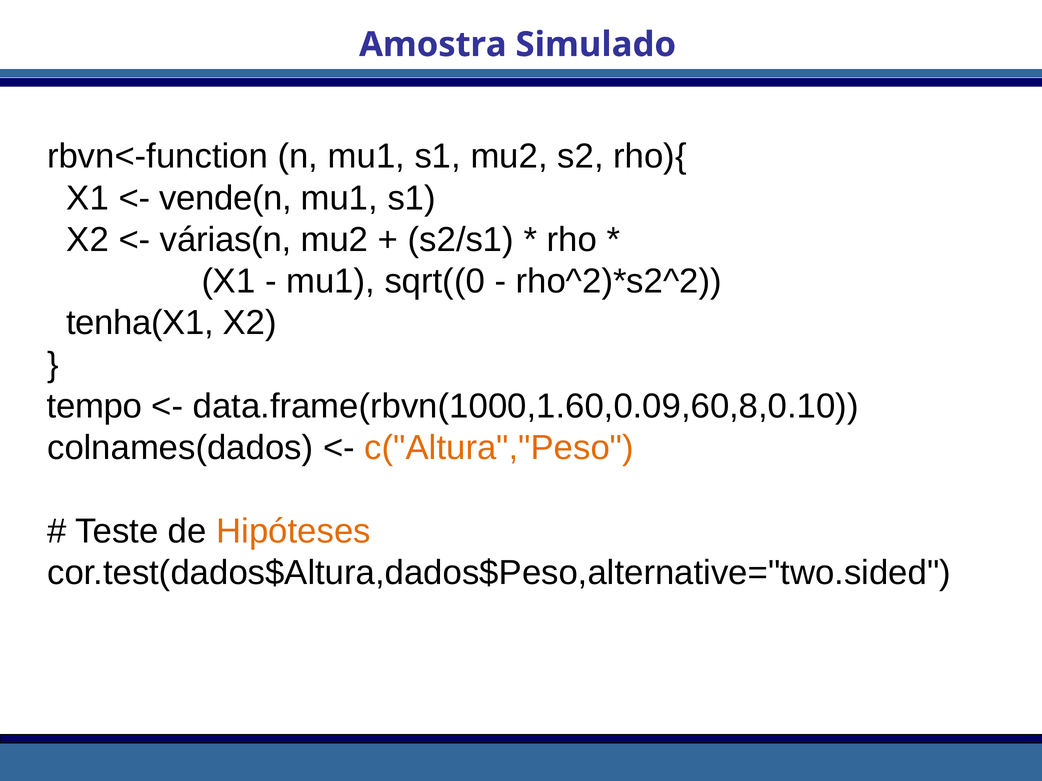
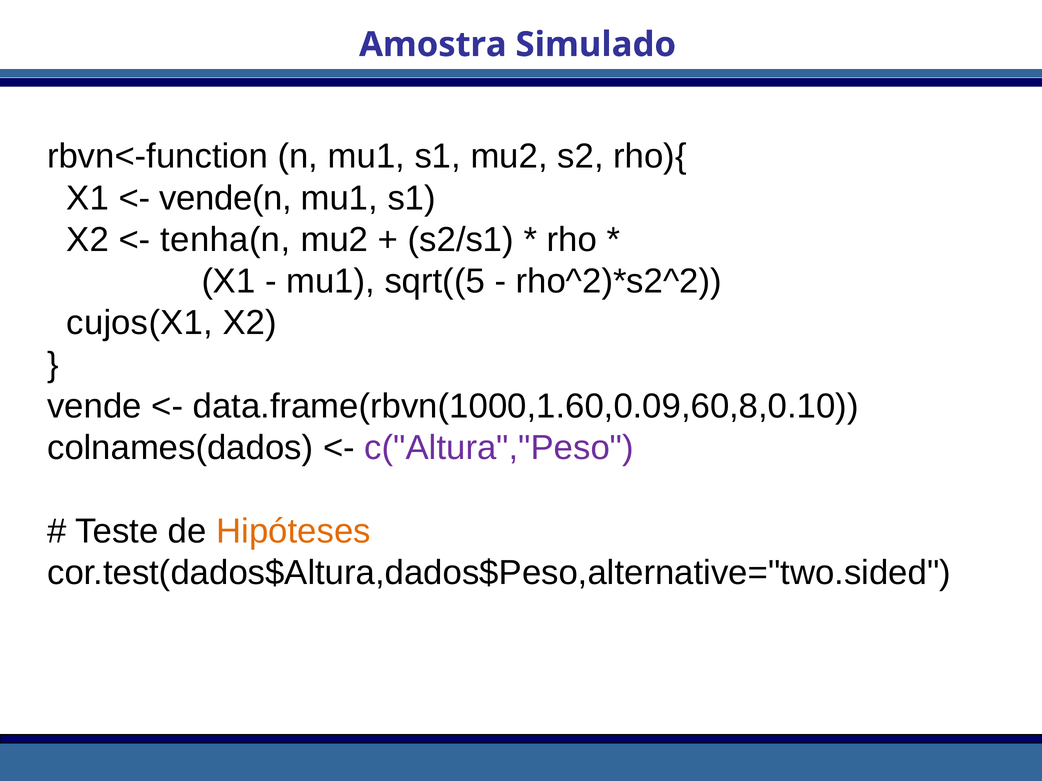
várias(n: várias(n -> tenha(n
sqrt((0: sqrt((0 -> sqrt((5
tenha(X1: tenha(X1 -> cujos(X1
tempo: tempo -> vende
c("Altura","Peso colour: orange -> purple
